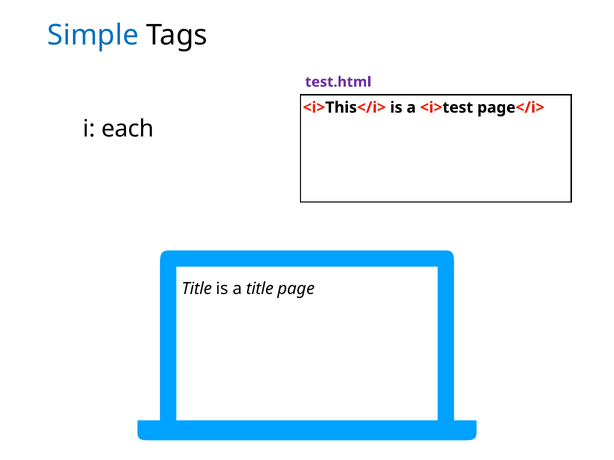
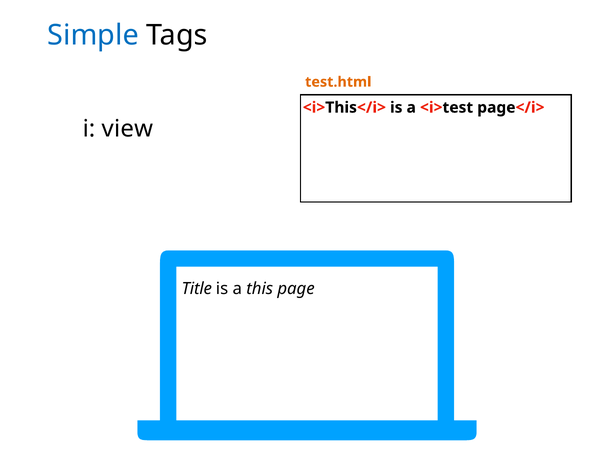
test.html colour: purple -> orange
each: each -> view
a title: title -> this
